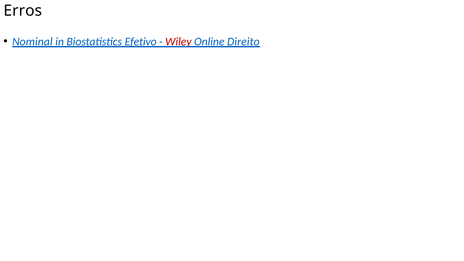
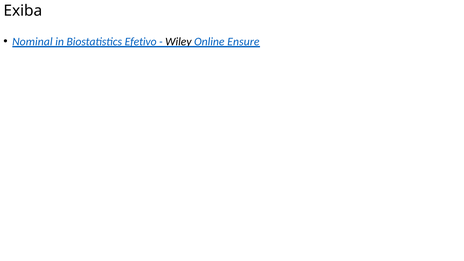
Erros: Erros -> Exiba
Wiley colour: red -> black
Direito: Direito -> Ensure
